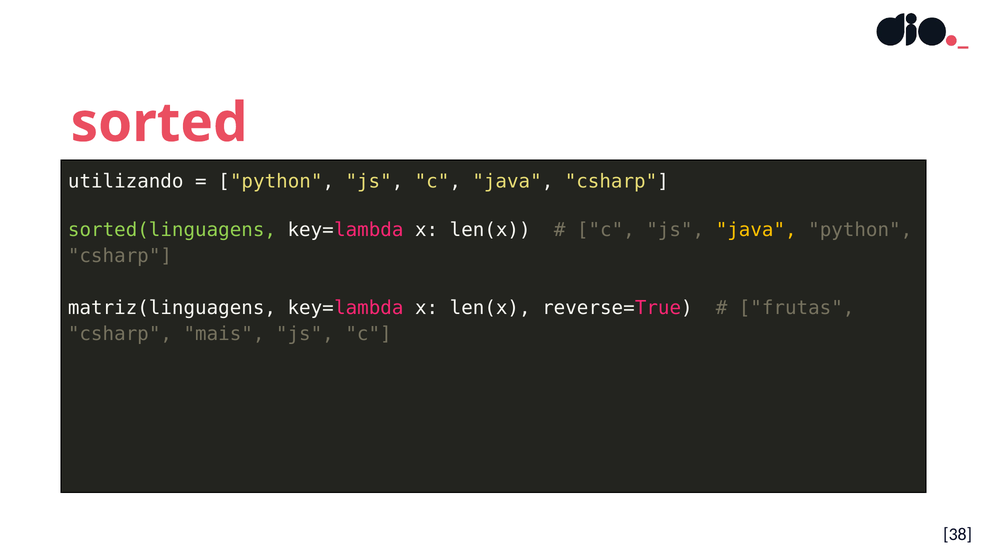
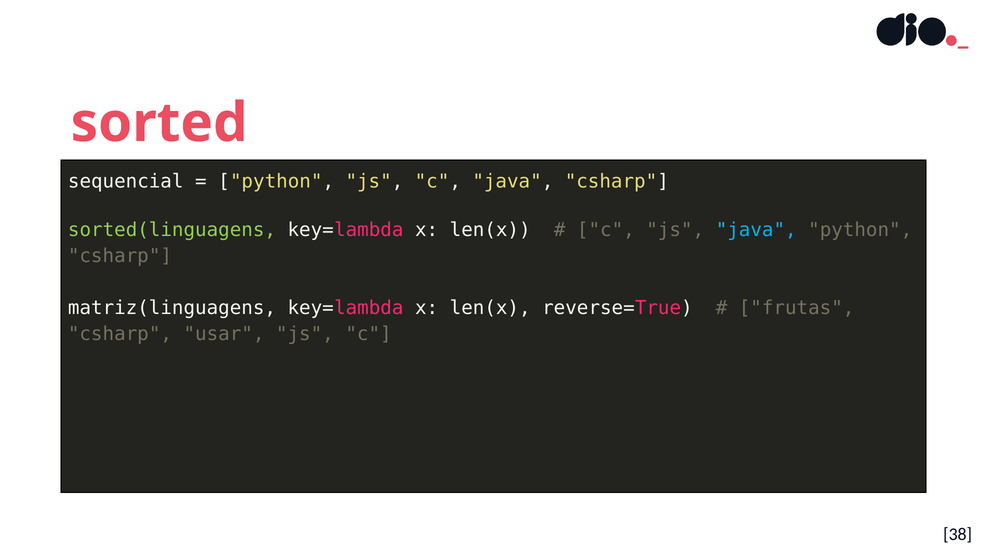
utilizando: utilizando -> sequencial
java at (756, 230) colour: yellow -> light blue
mais: mais -> usar
